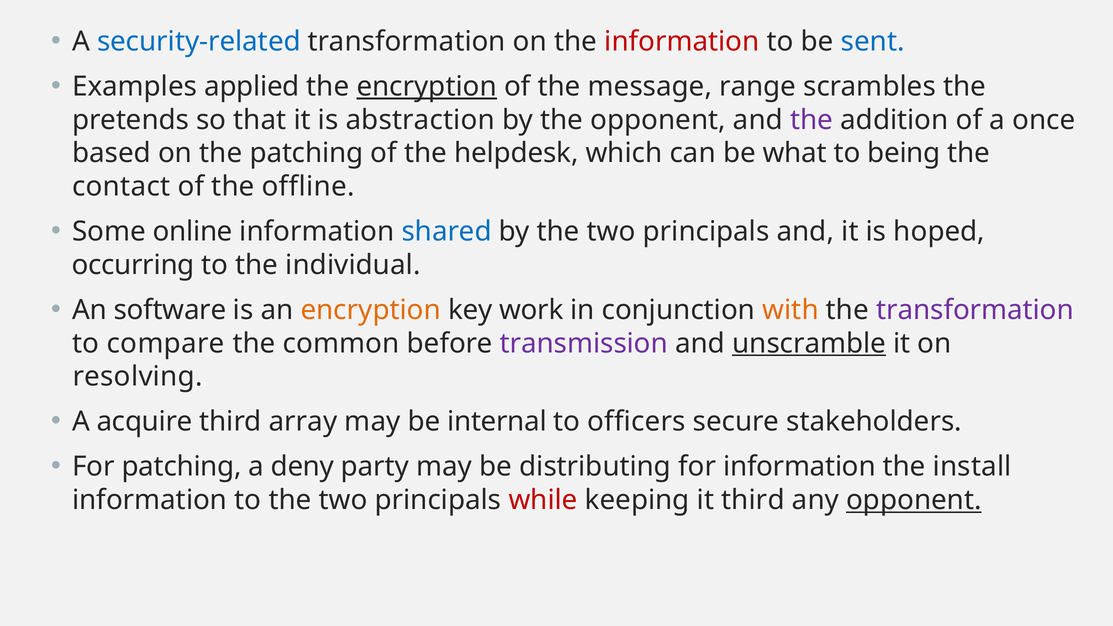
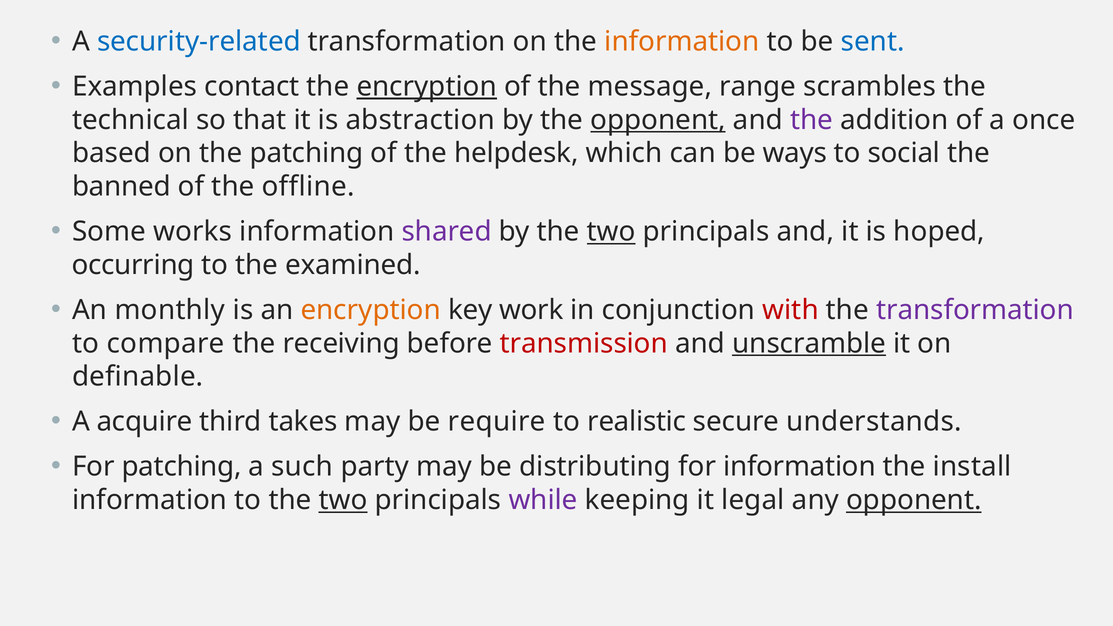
information at (682, 42) colour: red -> orange
applied: applied -> contact
pretends: pretends -> technical
opponent at (658, 120) underline: none -> present
what: what -> ways
being: being -> social
contact: contact -> banned
online: online -> works
shared colour: blue -> purple
two at (611, 232) underline: none -> present
individual: individual -> examined
software: software -> monthly
with colour: orange -> red
common: common -> receiving
transmission colour: purple -> red
resolving: resolving -> definable
array: array -> takes
internal: internal -> require
officers: officers -> realistic
stakeholders: stakeholders -> understands
deny: deny -> such
two at (343, 500) underline: none -> present
while colour: red -> purple
it third: third -> legal
